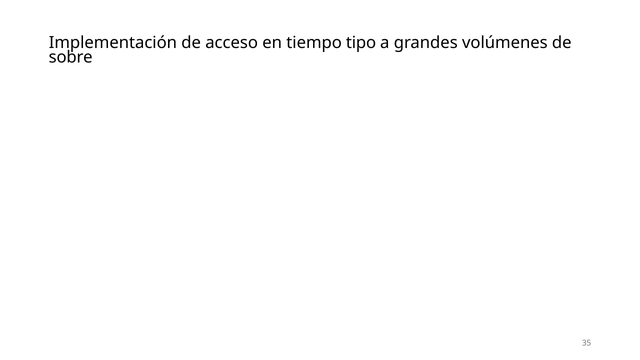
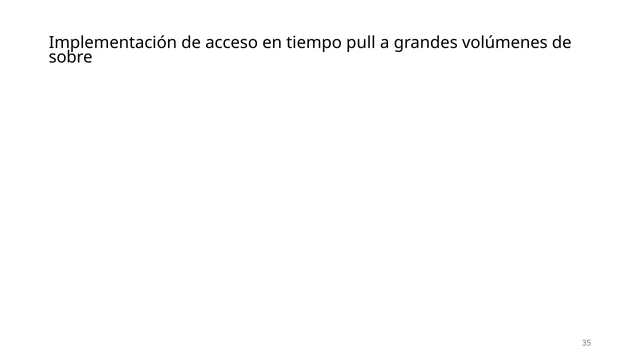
tipo: tipo -> pull
